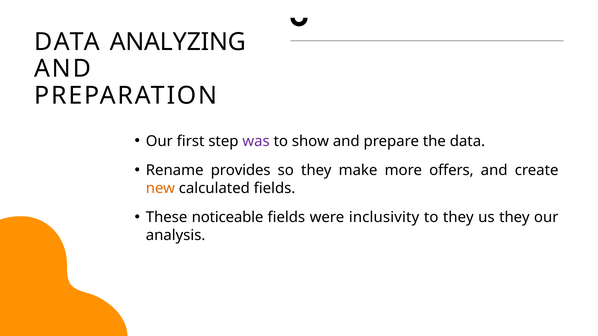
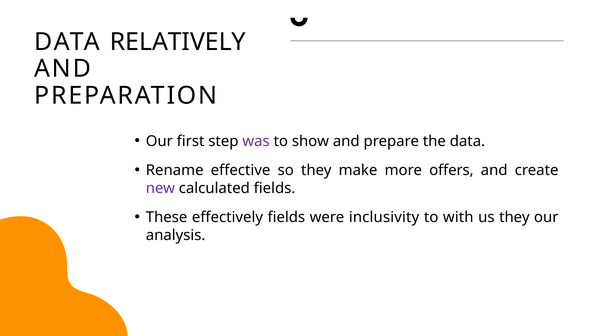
ANALYZING: ANALYZING -> RELATIVELY
provides: provides -> effective
new colour: orange -> purple
noticeable: noticeable -> effectively
to they: they -> with
